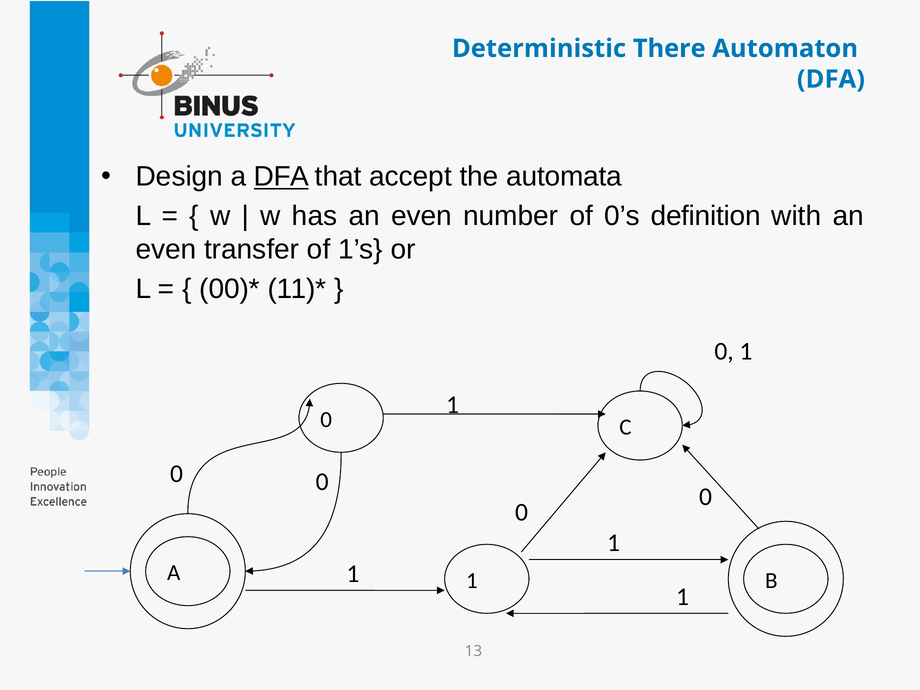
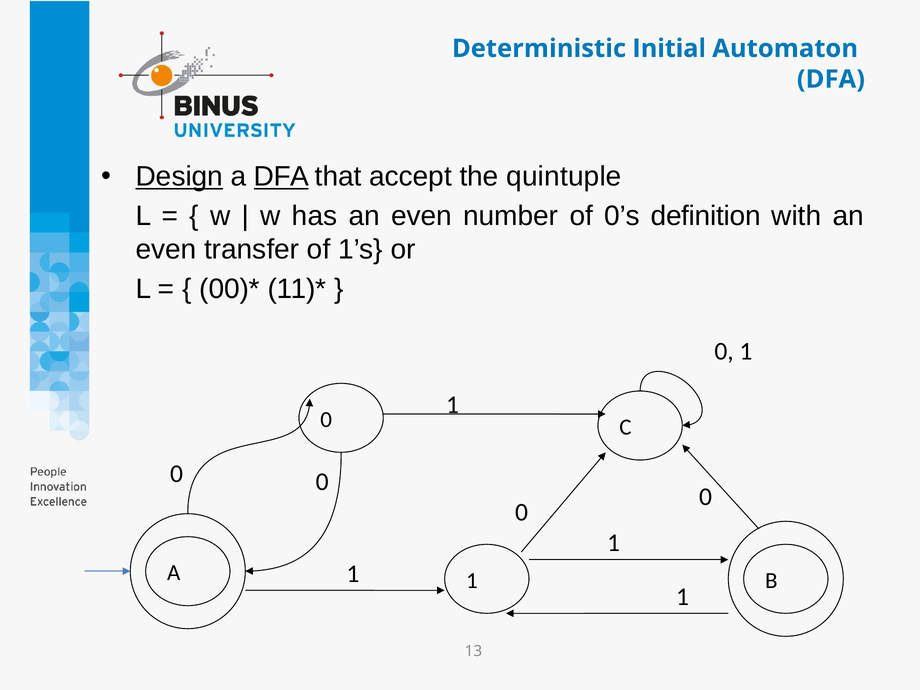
There: There -> Initial
Design underline: none -> present
automata: automata -> quintuple
